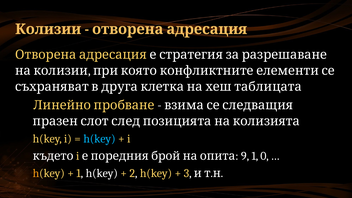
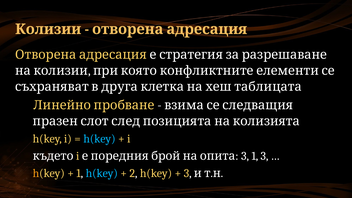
9 at (245, 156): 9 -> 3
1 0: 0 -> 3
h(key at (102, 173) colour: white -> light blue
